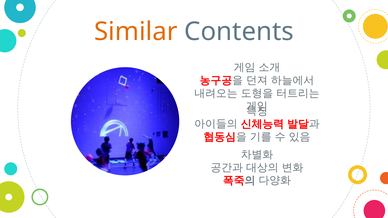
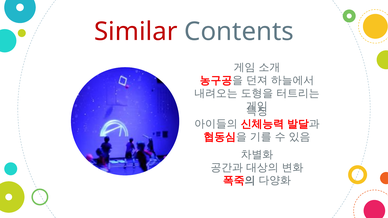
Similar colour: orange -> red
